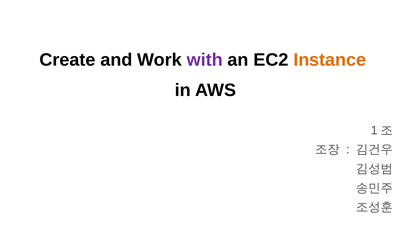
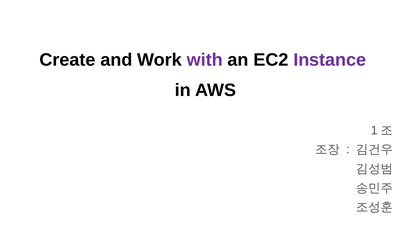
Instance colour: orange -> purple
